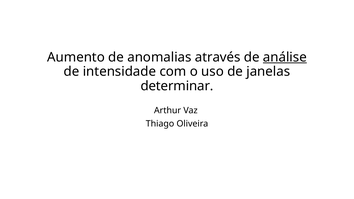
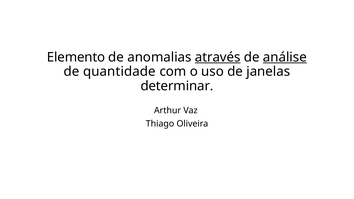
Aumento: Aumento -> Elemento
através underline: none -> present
intensidade: intensidade -> quantidade
